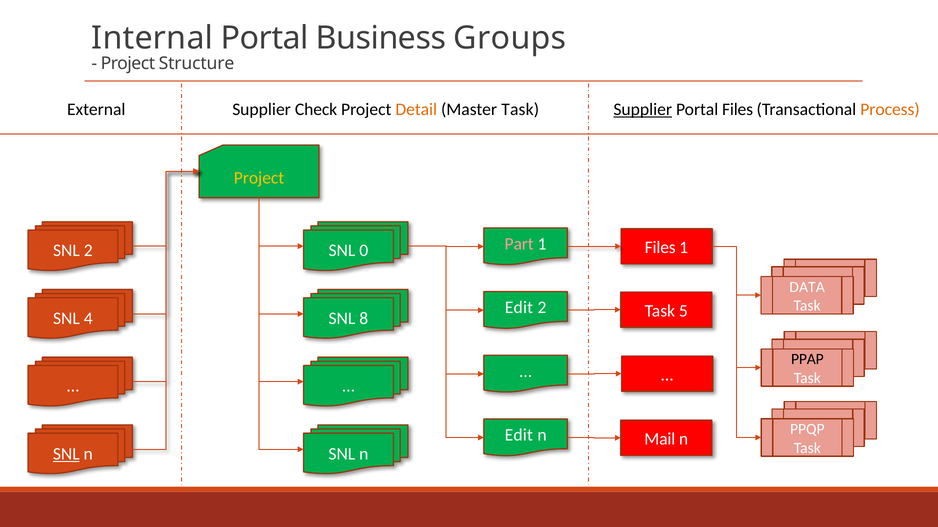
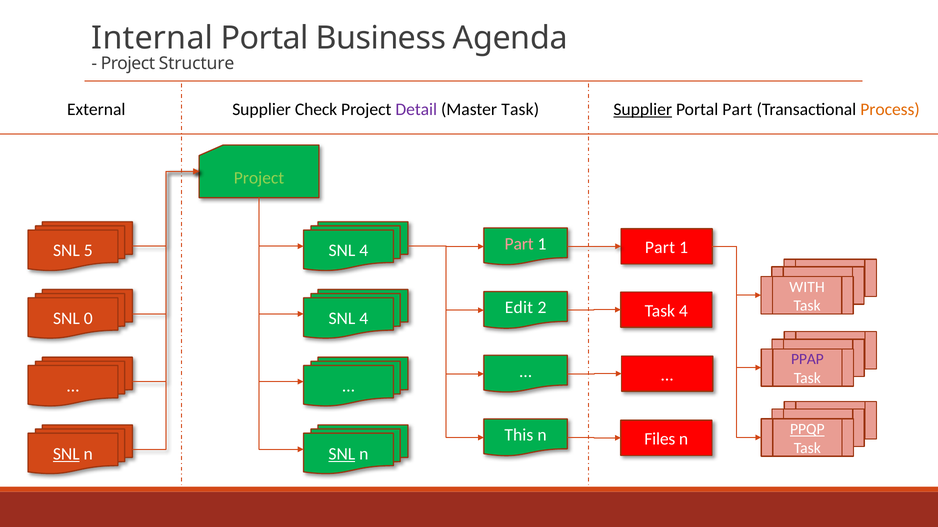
Groups: Groups -> Agenda
Portal Files: Files -> Part
Detail colour: orange -> purple
Project at (259, 178) colour: yellow -> light green
Files at (660, 248): Files -> Part
SNL 2: 2 -> 5
0 at (364, 251): 0 -> 4
DATA: DATA -> WITH
Task 5: 5 -> 4
4: 4 -> 0
8 at (364, 319): 8 -> 4
PPAP colour: black -> purple
PPQP underline: none -> present
Edit at (519, 436): Edit -> This
Mail: Mail -> Files
SNL at (342, 454) underline: none -> present
